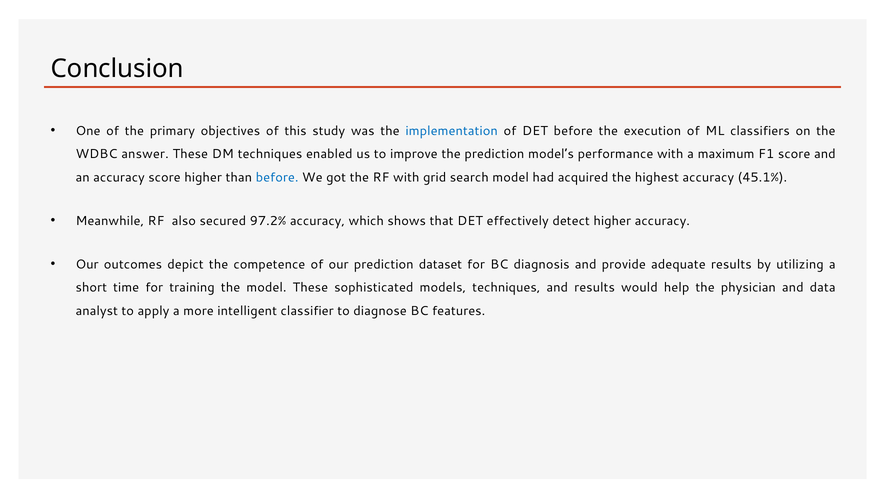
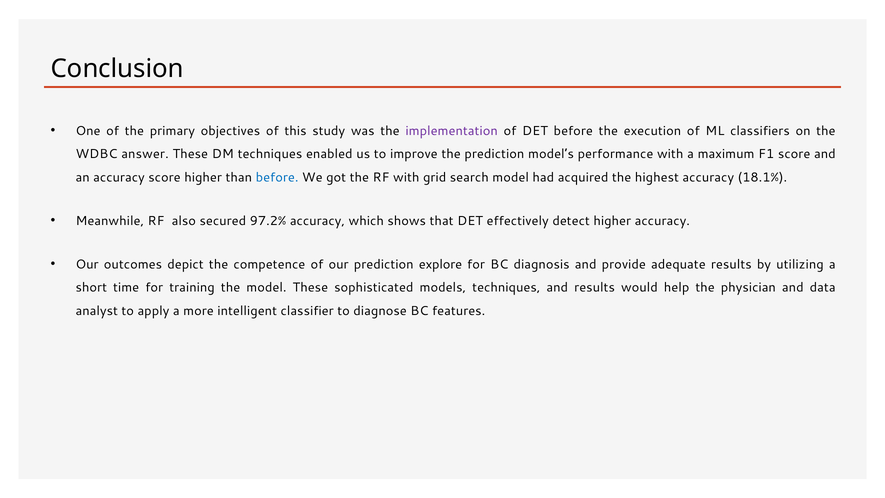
implementation colour: blue -> purple
45.1%: 45.1% -> 18.1%
dataset: dataset -> explore
